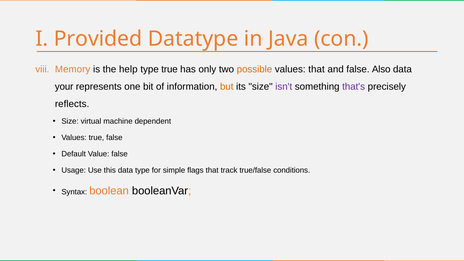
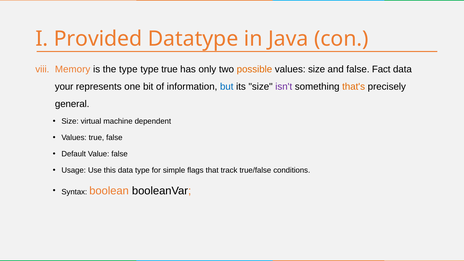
the help: help -> type
values that: that -> size
Also: Also -> Fact
but colour: orange -> blue
that's colour: purple -> orange
reflects: reflects -> general
